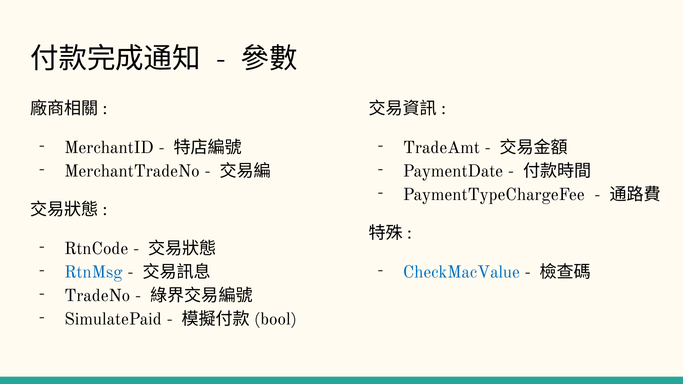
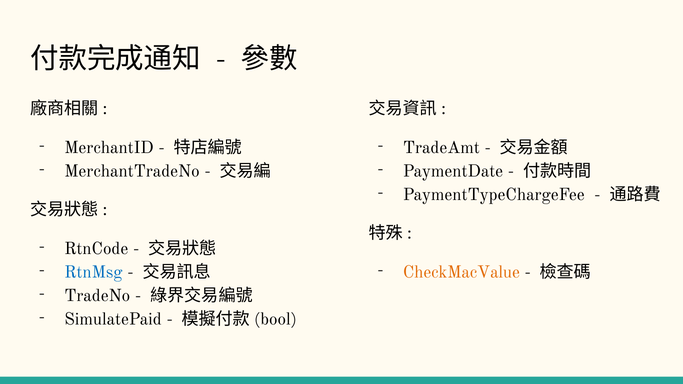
CheckMacValue colour: blue -> orange
